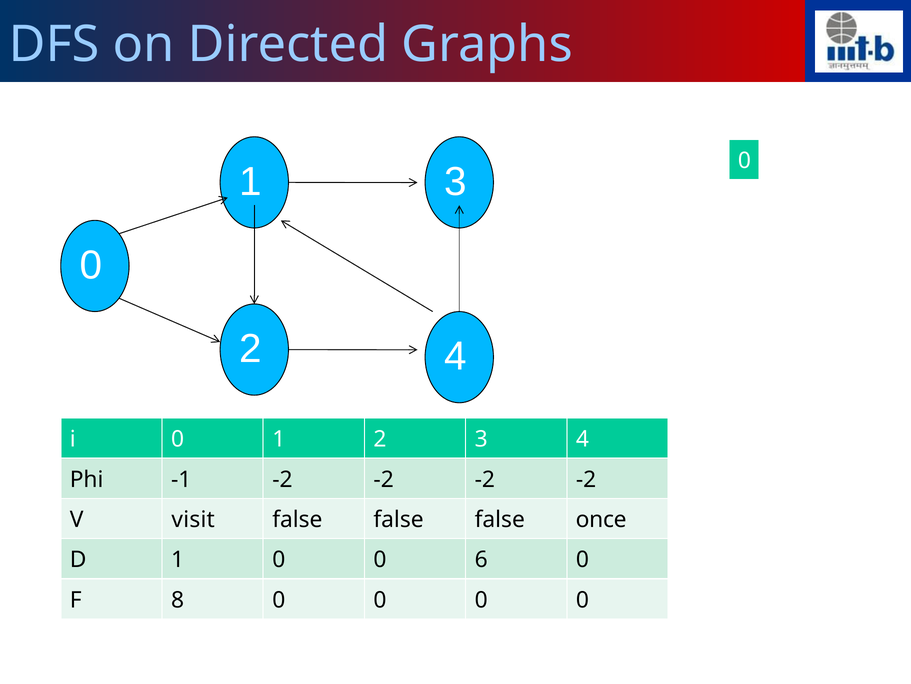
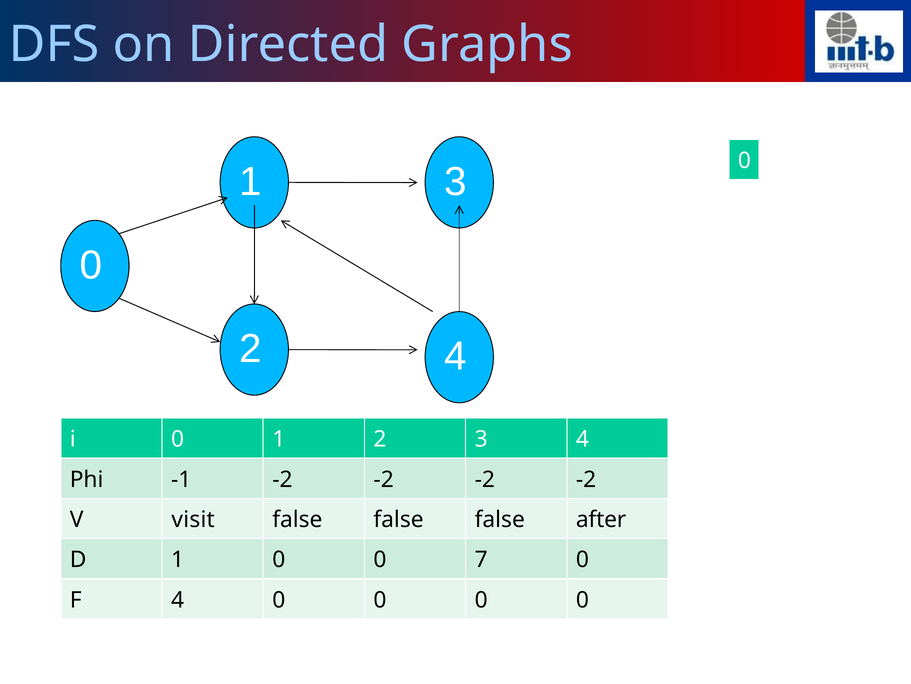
once: once -> after
6: 6 -> 7
F 8: 8 -> 4
